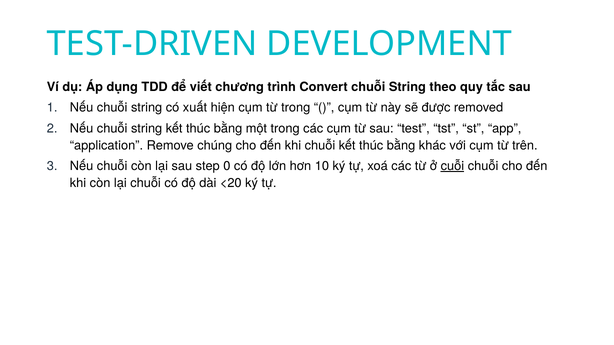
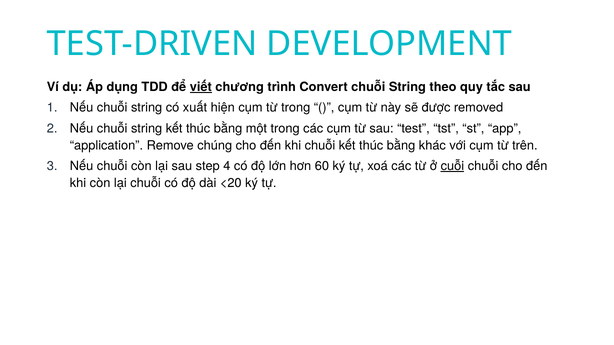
viết underline: none -> present
0: 0 -> 4
10: 10 -> 60
